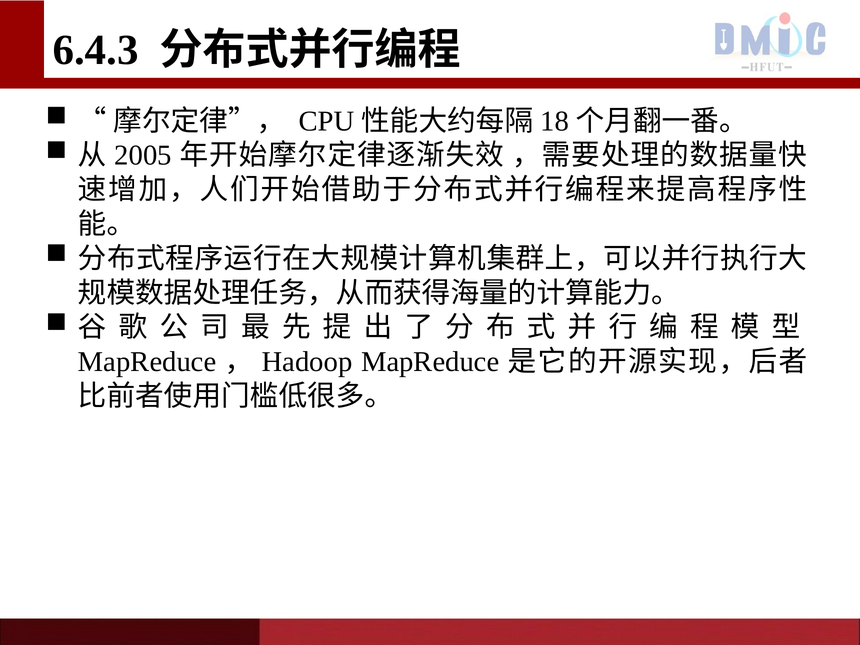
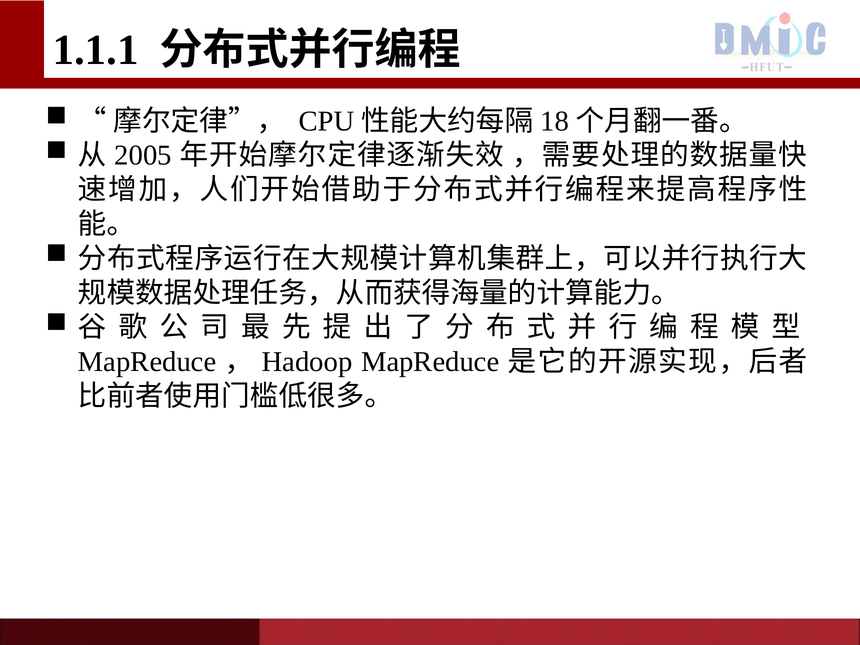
6.4.3: 6.4.3 -> 1.1.1
